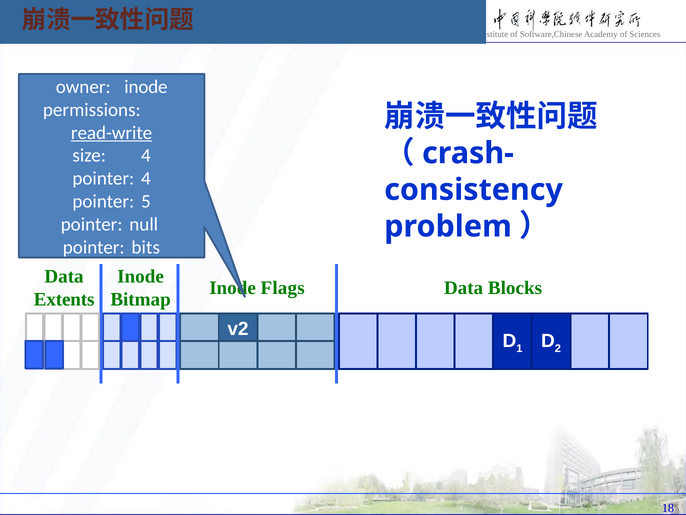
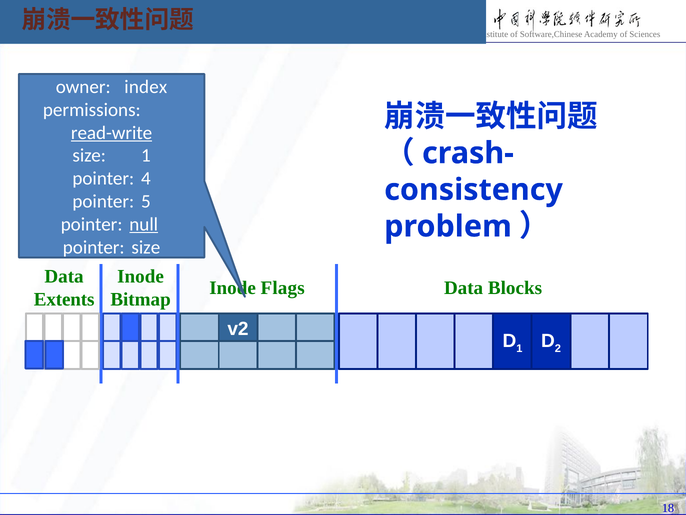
owner inode: inode -> index
size 4: 4 -> 1
null underline: none -> present
pointer bits: bits -> size
